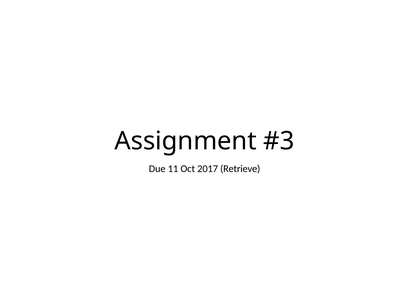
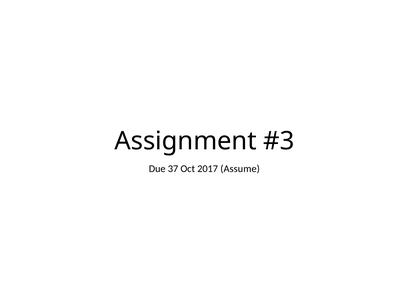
11: 11 -> 37
Retrieve: Retrieve -> Assume
